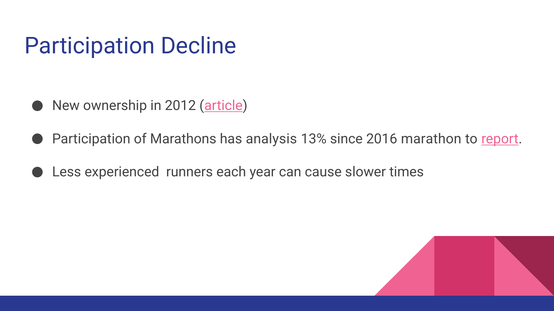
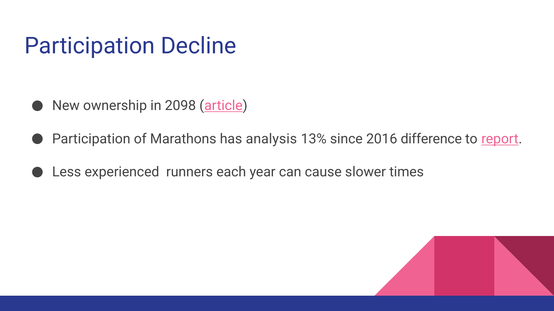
2012: 2012 -> 2098
marathon: marathon -> difference
